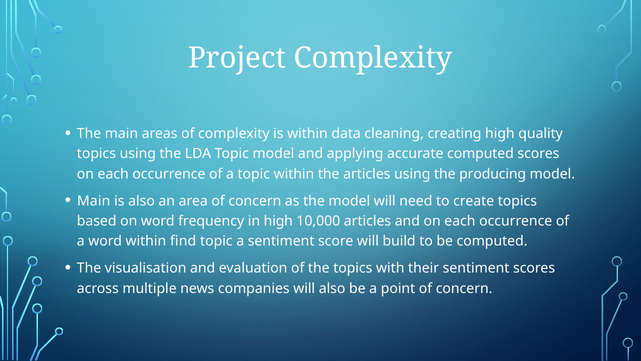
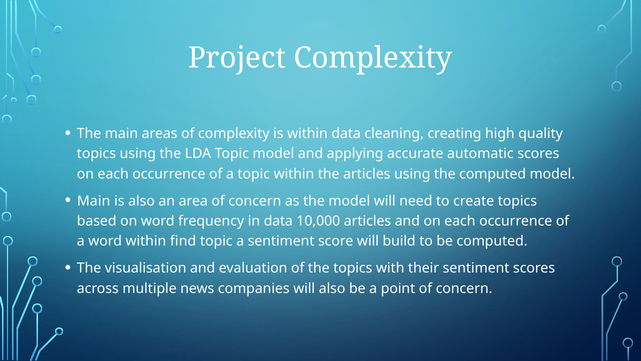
accurate computed: computed -> automatic
the producing: producing -> computed
in high: high -> data
